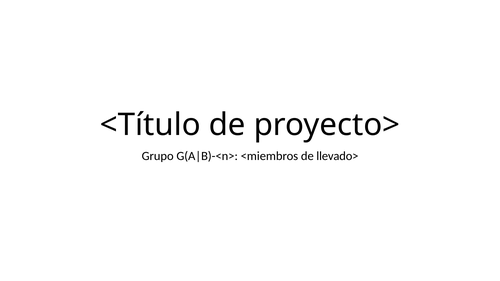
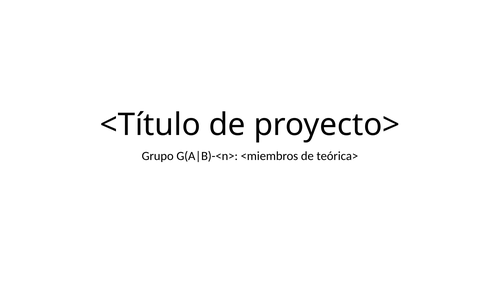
llevado>: llevado> -> teórica>
